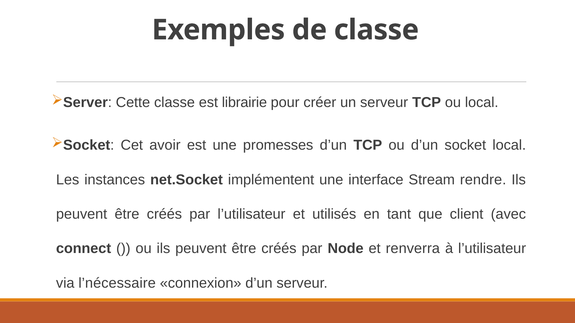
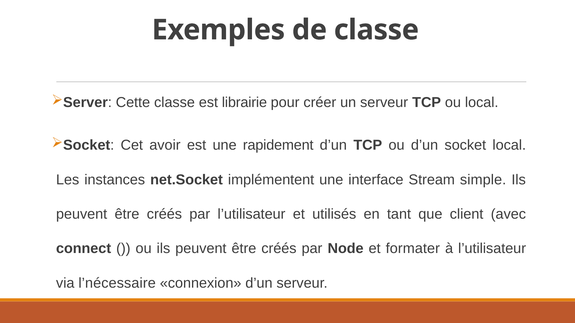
promesses: promesses -> rapidement
rendre: rendre -> simple
renverra: renverra -> formater
